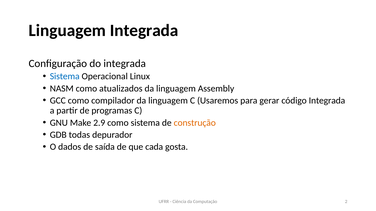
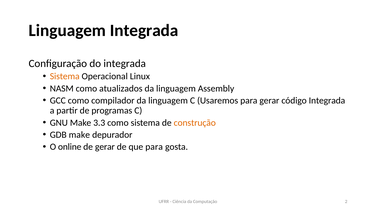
Sistema at (65, 77) colour: blue -> orange
2.9: 2.9 -> 3.3
GDB todas: todas -> make
dados: dados -> online
de saída: saída -> gerar
que cada: cada -> para
